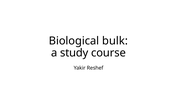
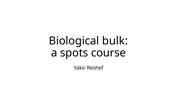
study: study -> spots
